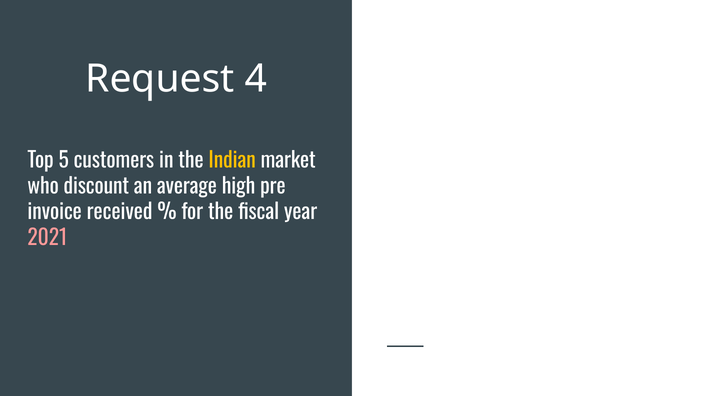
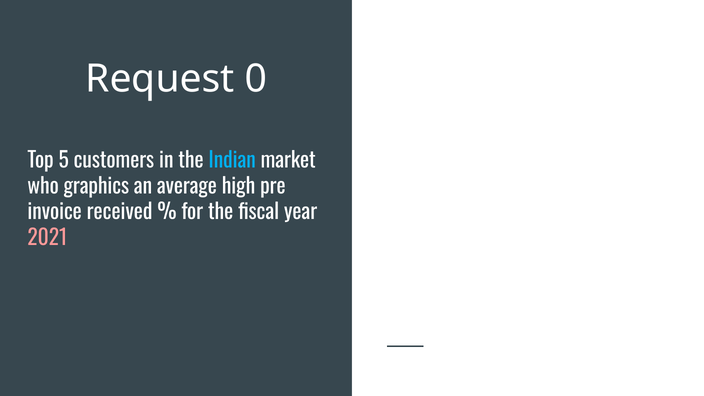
4: 4 -> 0
Indian colour: yellow -> light blue
discount: discount -> graphics
